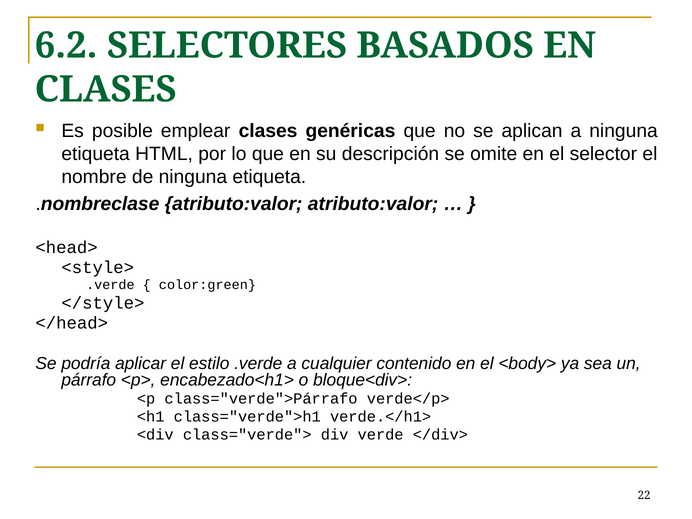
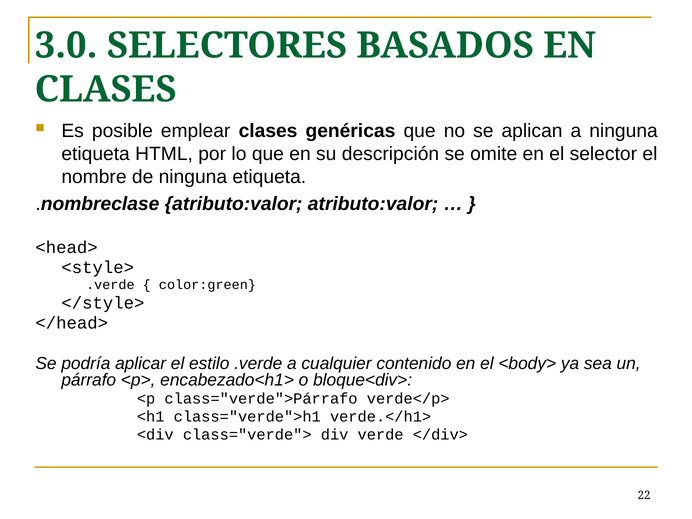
6.2: 6.2 -> 3.0
